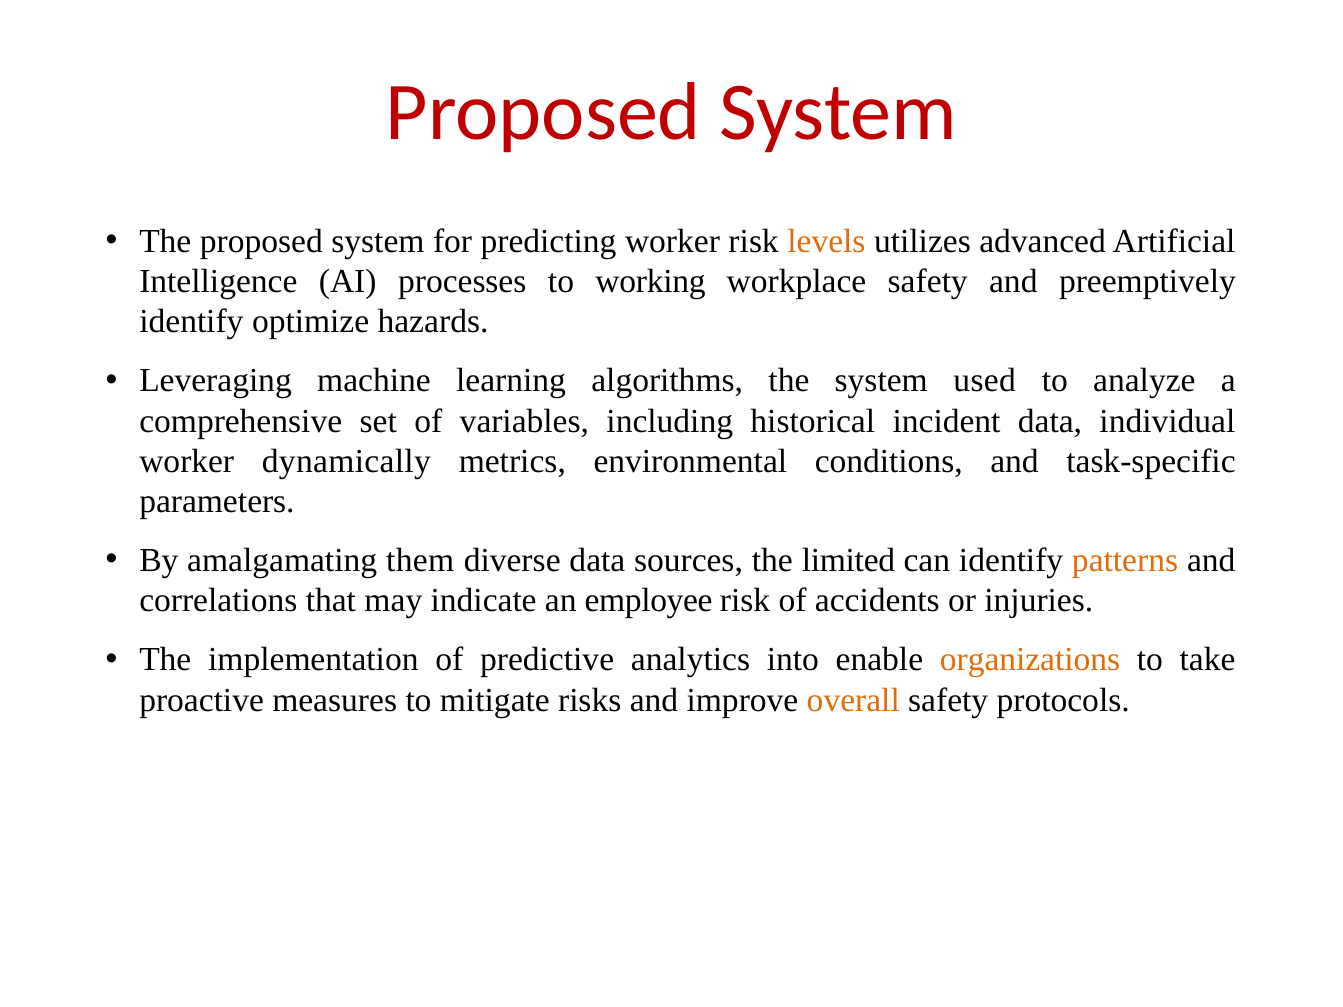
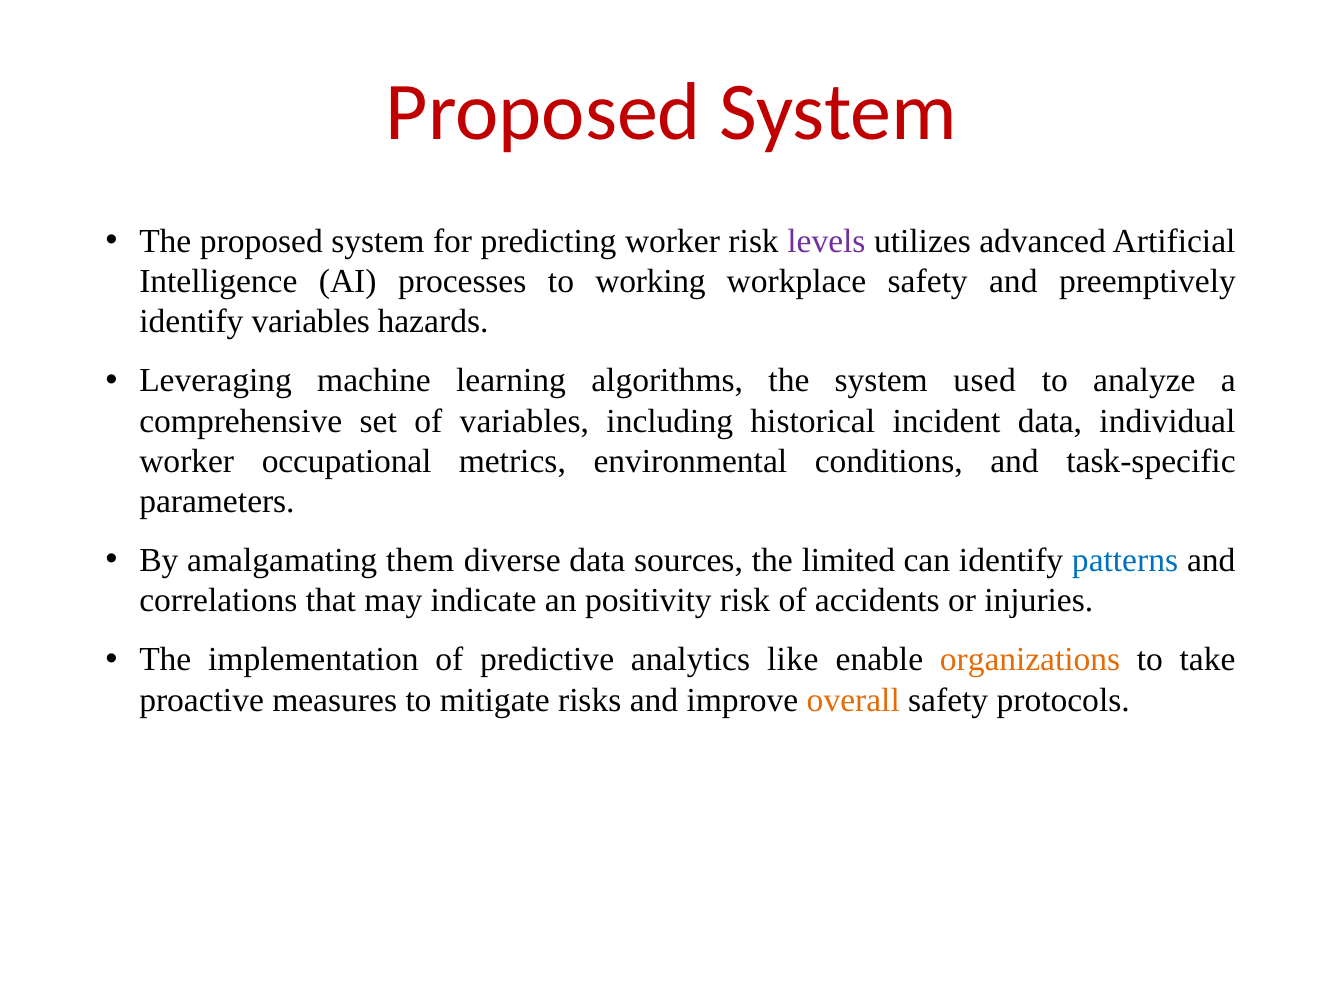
levels colour: orange -> purple
identify optimize: optimize -> variables
dynamically: dynamically -> occupational
patterns colour: orange -> blue
employee: employee -> positivity
into: into -> like
